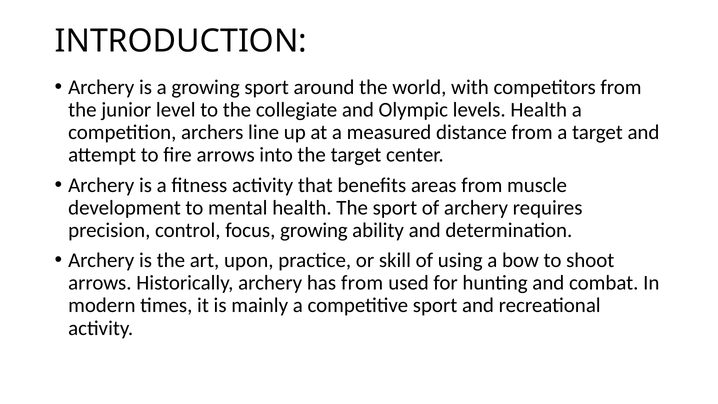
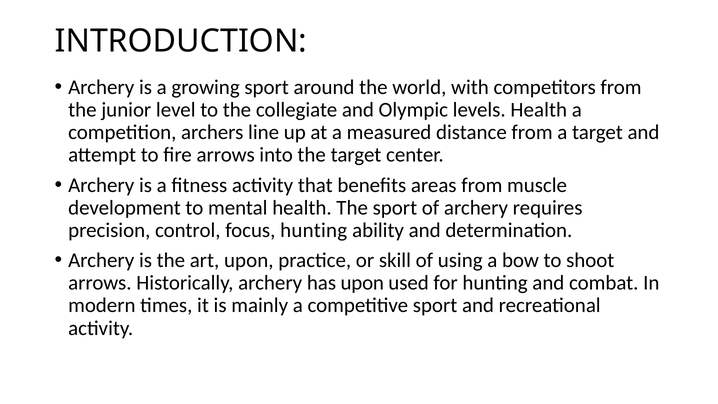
focus growing: growing -> hunting
has from: from -> upon
